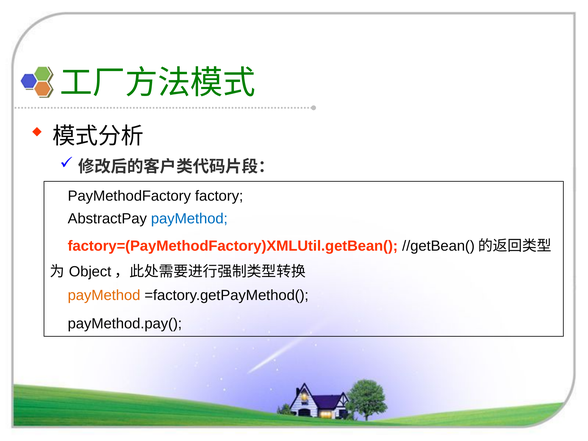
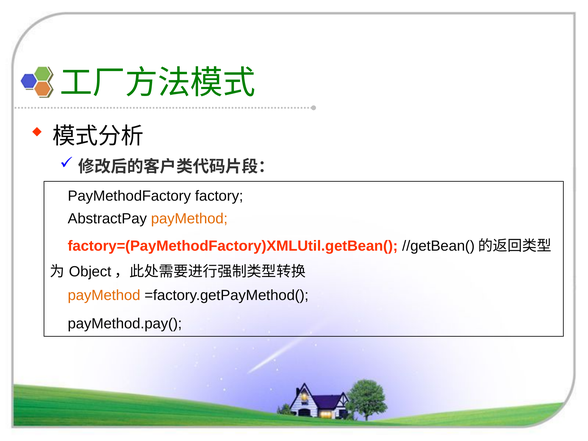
payMethod at (189, 219) colour: blue -> orange
